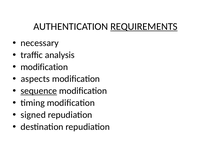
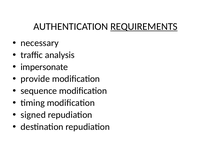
modification at (44, 67): modification -> impersonate
aspects: aspects -> provide
sequence underline: present -> none
